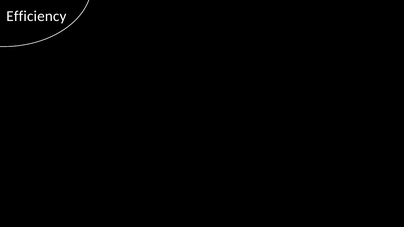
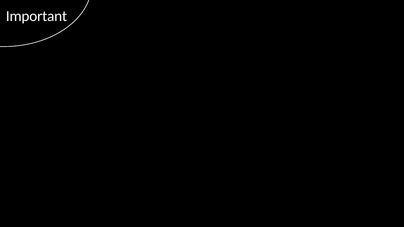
Efficiency: Efficiency -> Important
